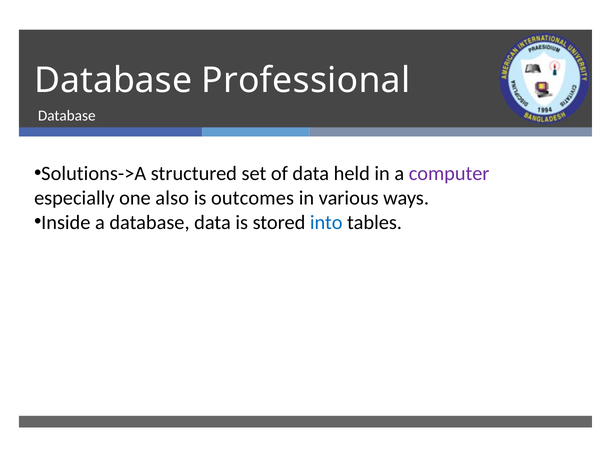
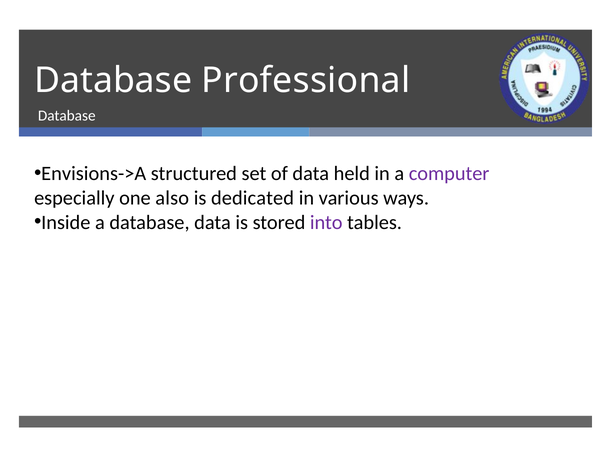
Solutions->A: Solutions->A -> Envisions->A
outcomes: outcomes -> dedicated
into colour: blue -> purple
